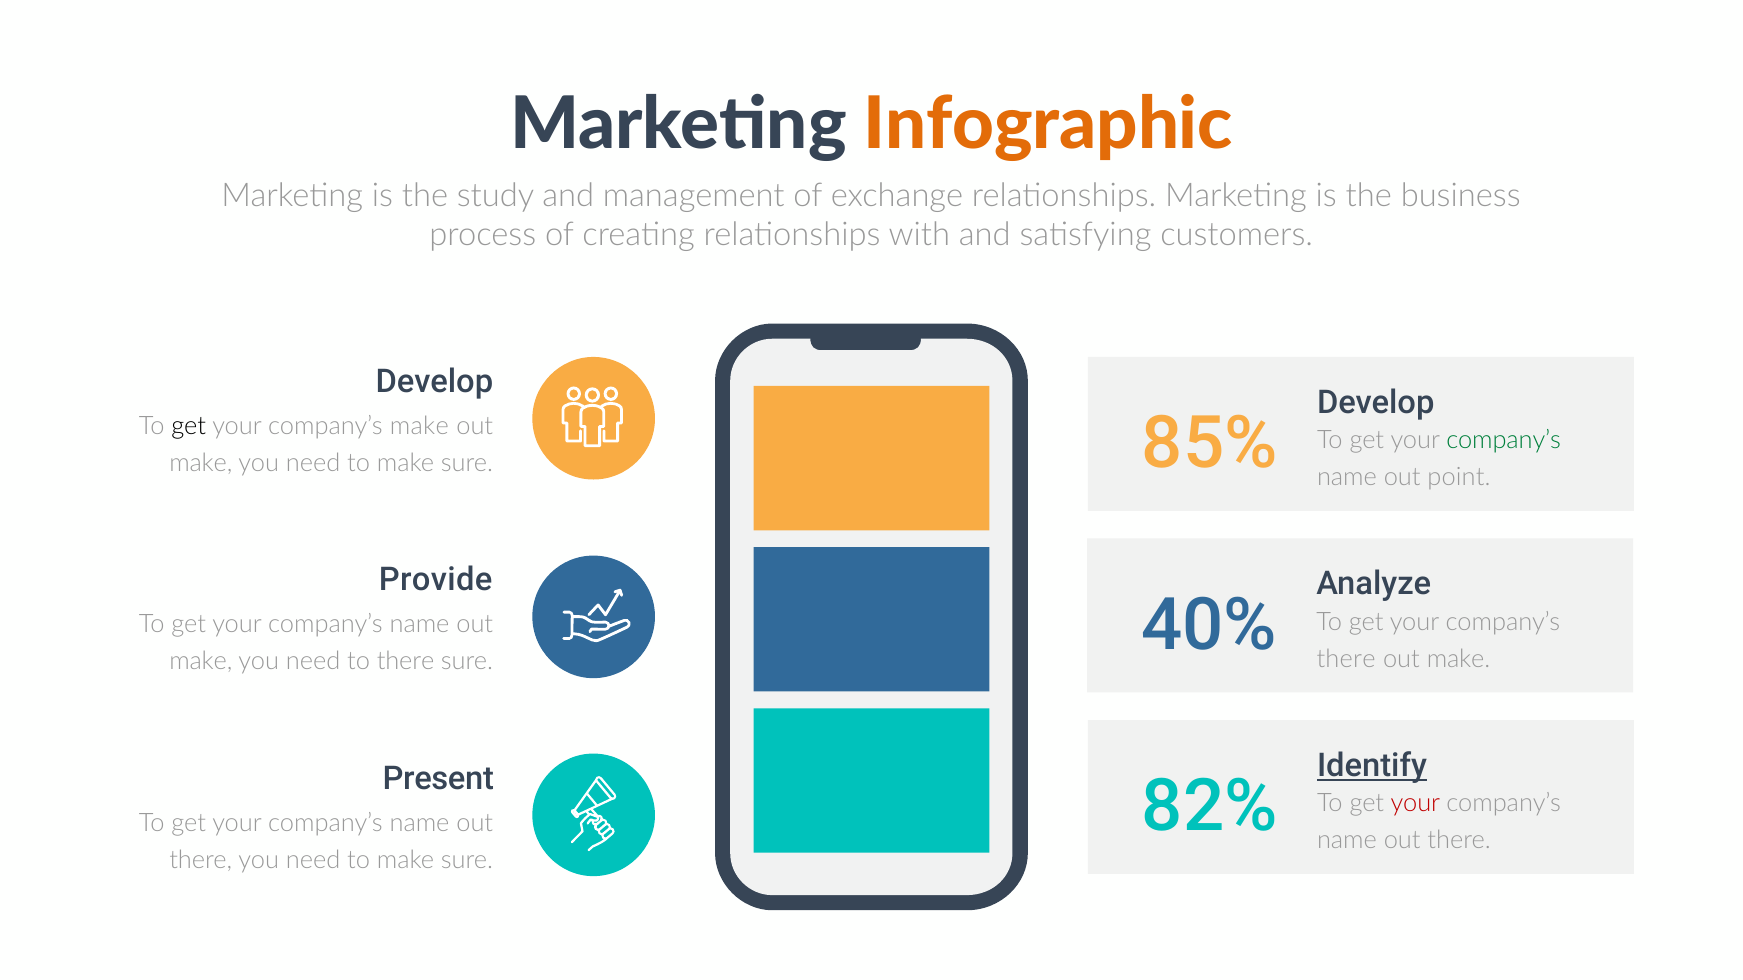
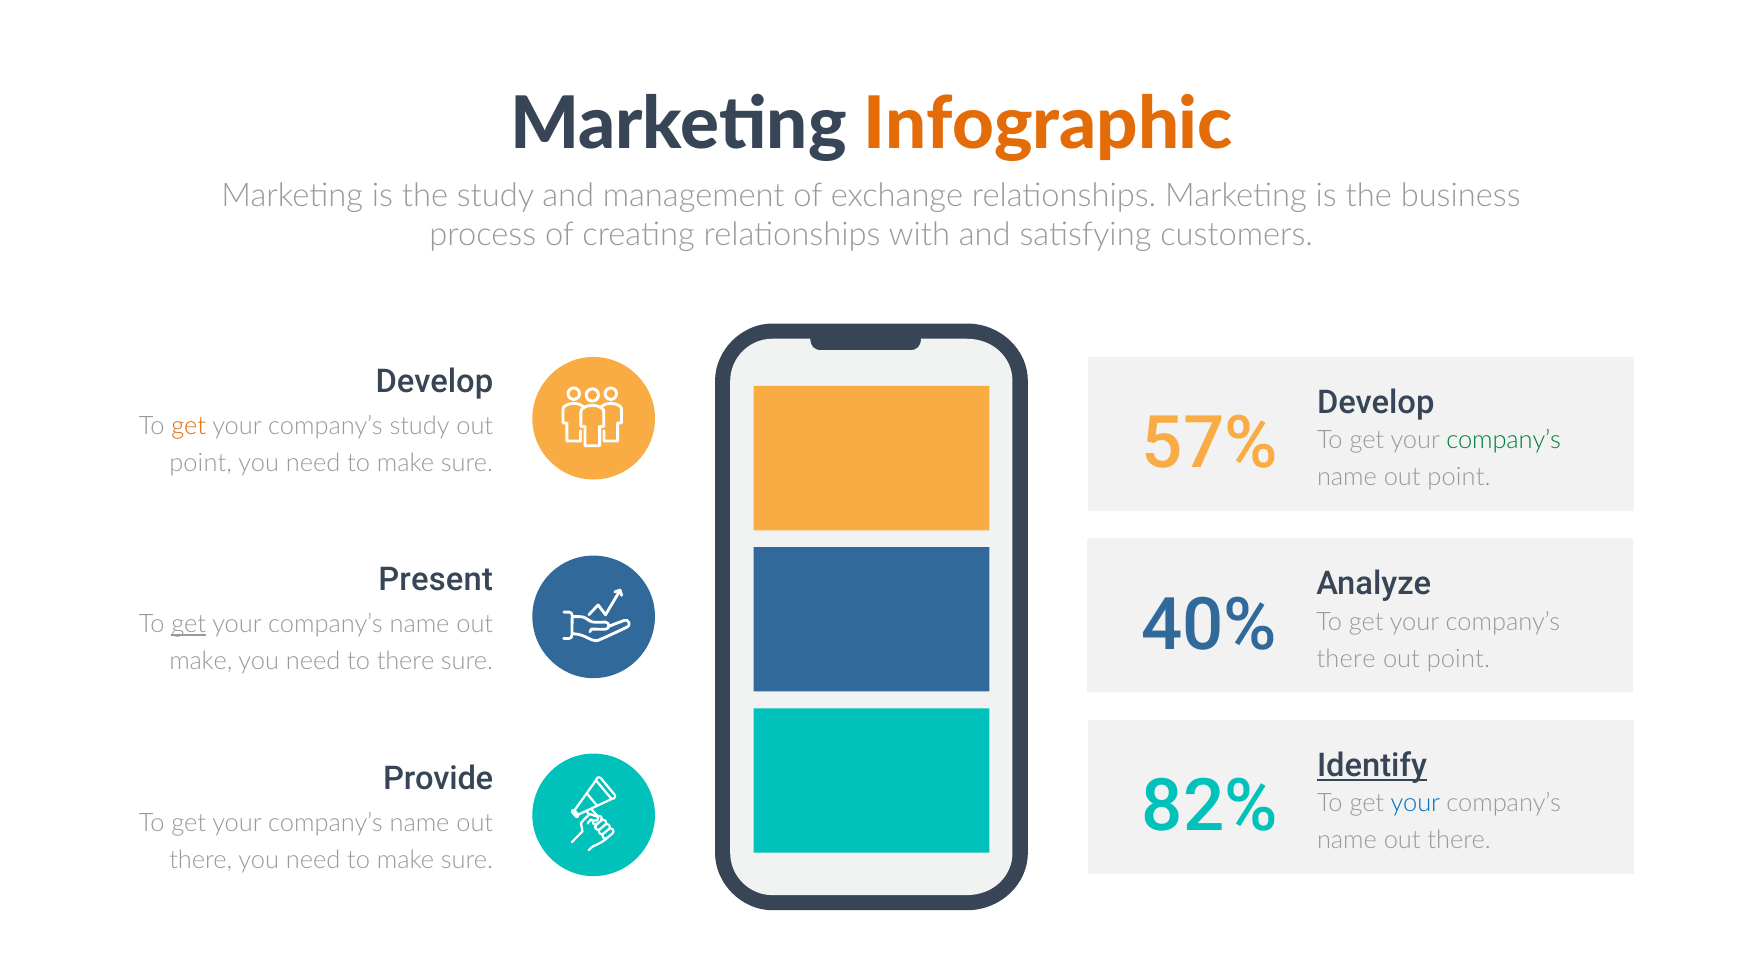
85%: 85% -> 57%
get at (189, 426) colour: black -> orange
company’s make: make -> study
make at (201, 463): make -> point
Provide: Provide -> Present
get at (189, 625) underline: none -> present
make at (1458, 659): make -> point
Present: Present -> Provide
your at (1415, 804) colour: red -> blue
